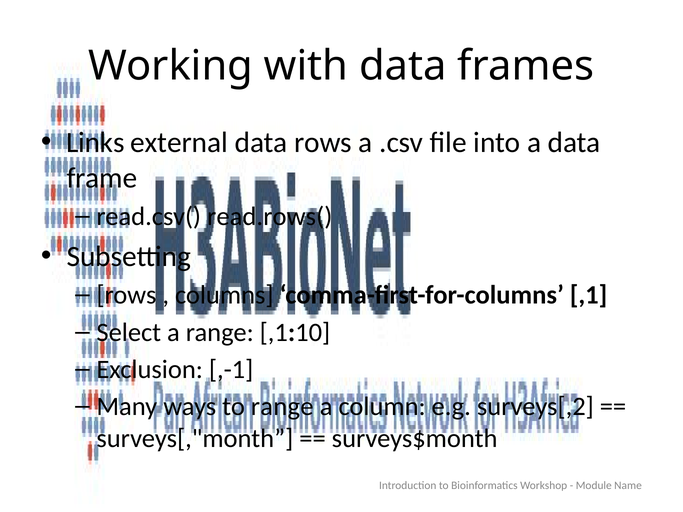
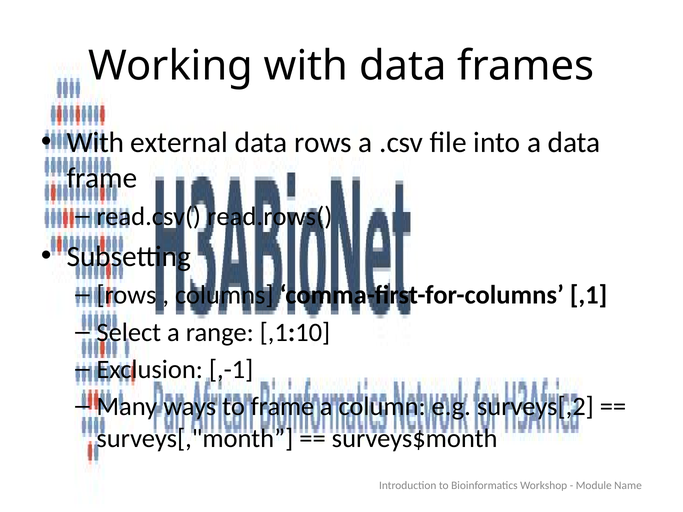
Links at (95, 143): Links -> With
to range: range -> frame
